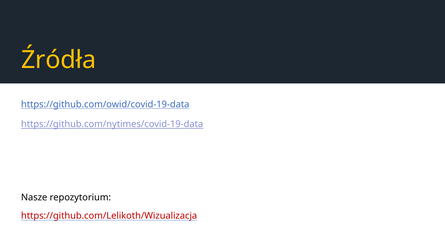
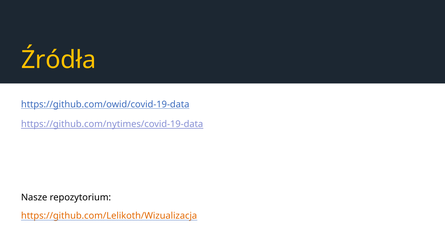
https://github.com/Lelikoth/Wizualizacja colour: red -> orange
